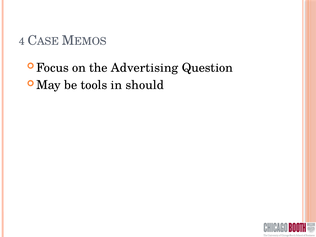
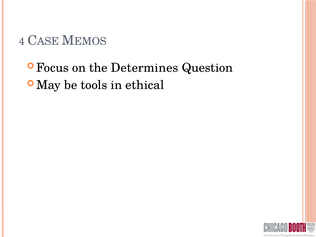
Advertising: Advertising -> Determines
should: should -> ethical
